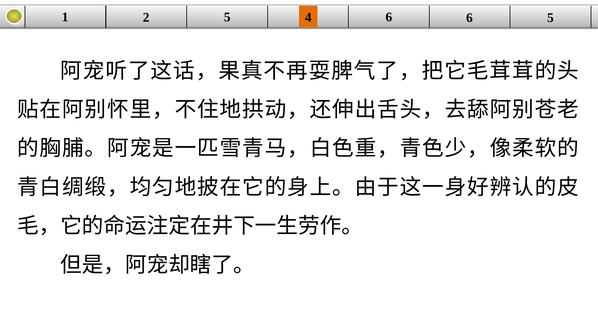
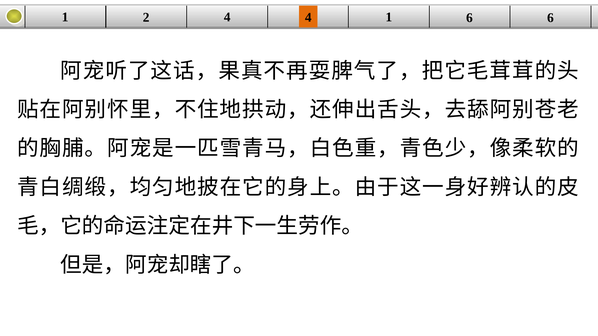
2 5: 5 -> 4
4 6: 6 -> 1
6 5: 5 -> 6
